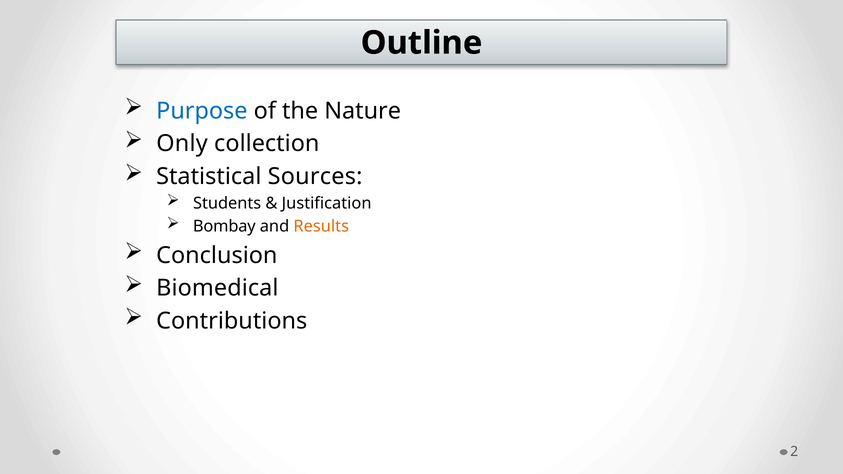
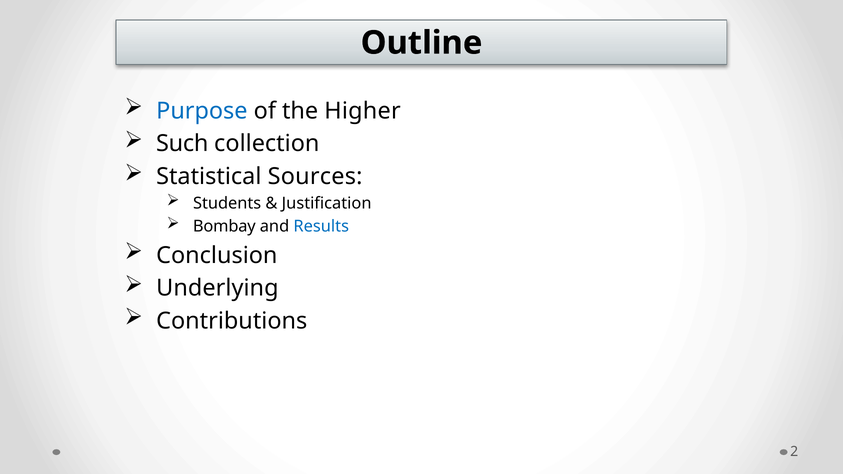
Nature: Nature -> Higher
Only: Only -> Such
Results colour: orange -> blue
Biomedical: Biomedical -> Underlying
